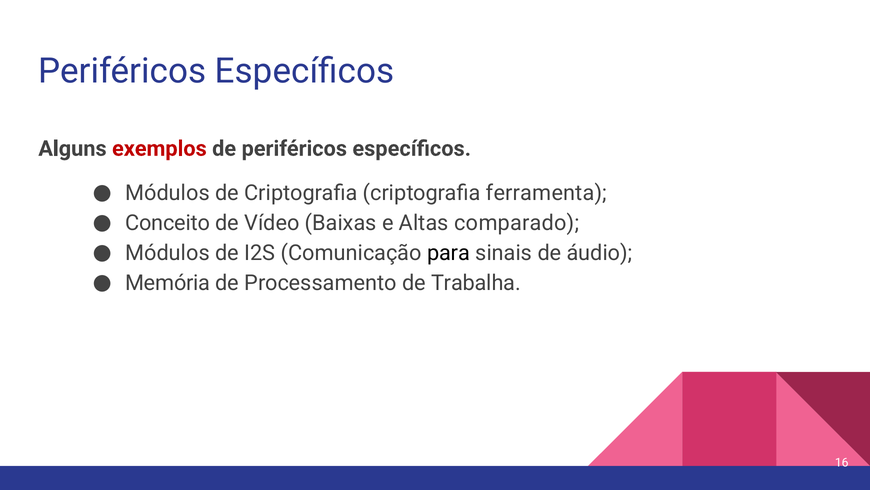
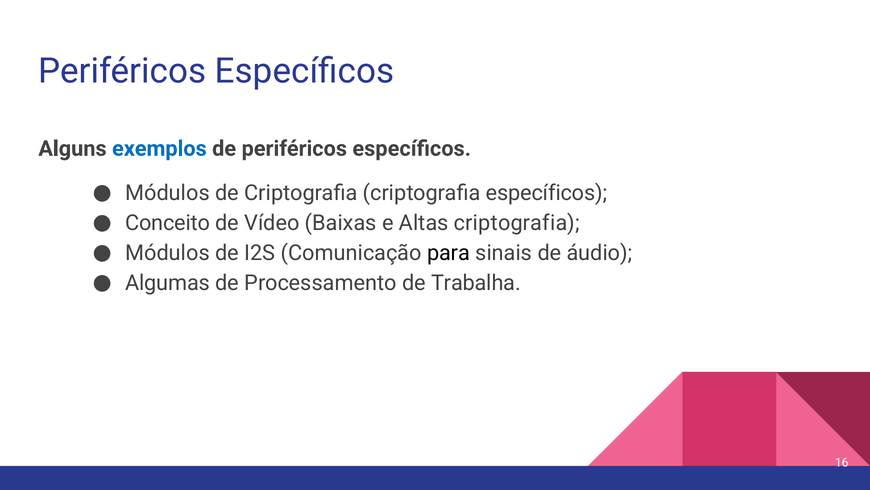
exemplos colour: red -> blue
criptografia ferramenta: ferramenta -> específicos
Altas comparado: comparado -> criptografia
Memória: Memória -> Algumas
